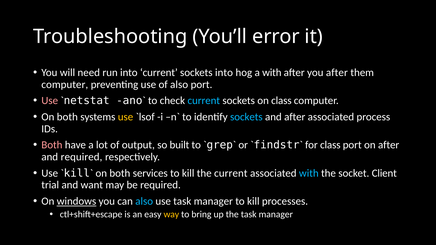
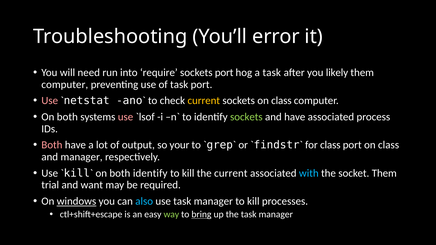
into current: current -> require
sockets into: into -> port
a with: with -> task
you after: after -> likely
of also: also -> task
current at (204, 101) colour: light blue -> yellow
use at (126, 117) colour: yellow -> pink
sockets at (246, 117) colour: light blue -> light green
and after: after -> have
built: built -> your
port on after: after -> class
and required: required -> manager
both services: services -> identify
socket Client: Client -> Them
way colour: yellow -> light green
bring underline: none -> present
